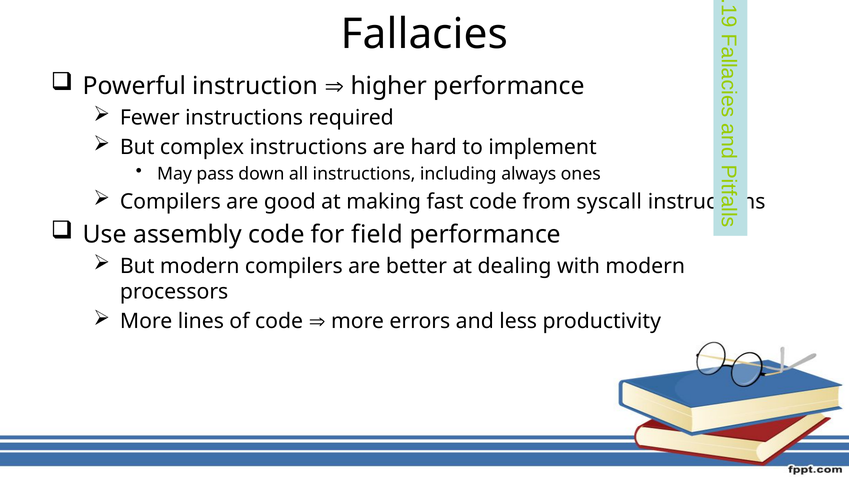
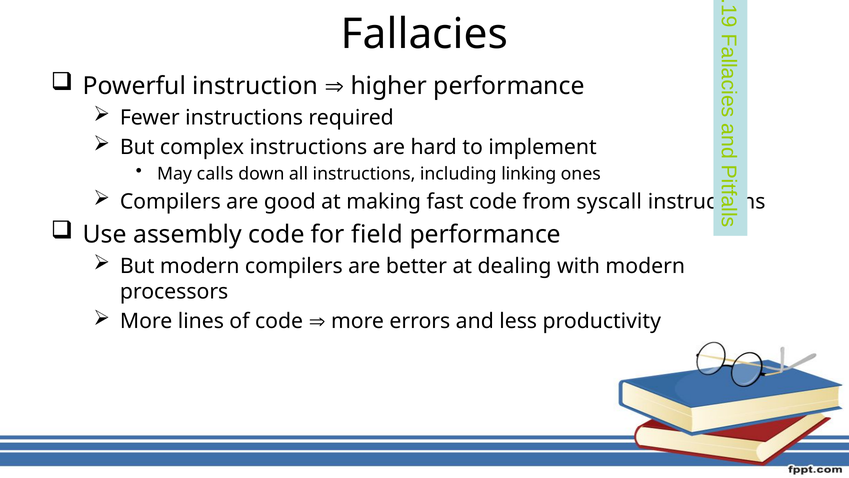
pass: pass -> calls
always: always -> linking
